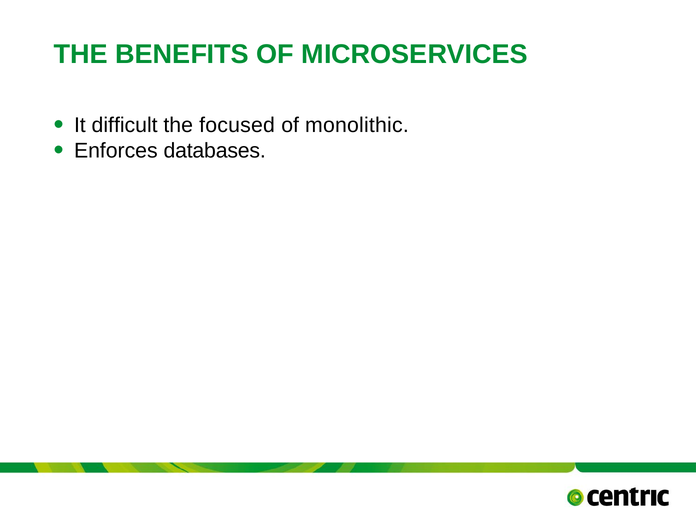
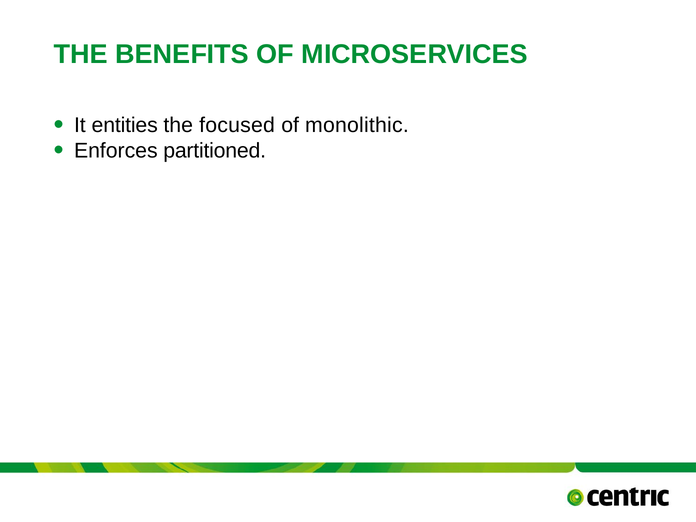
difficult: difficult -> entities
databases: databases -> partitioned
